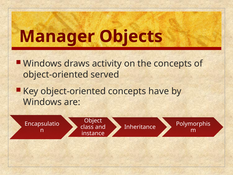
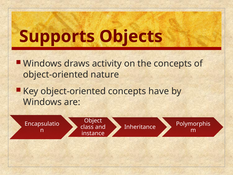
Manager: Manager -> Supports
served: served -> nature
